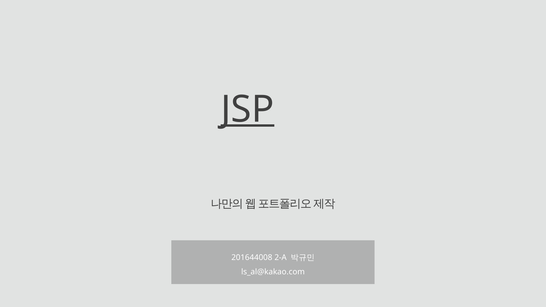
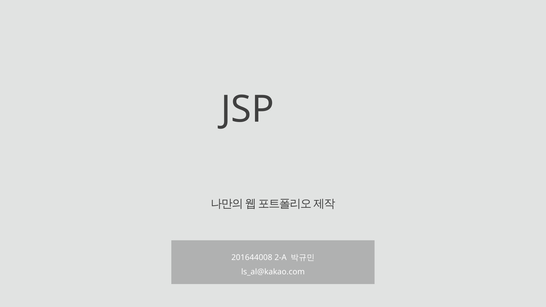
JSP underline: present -> none
